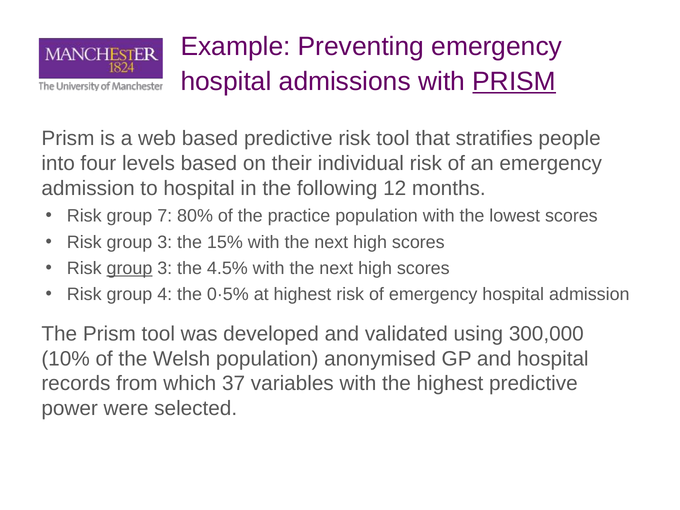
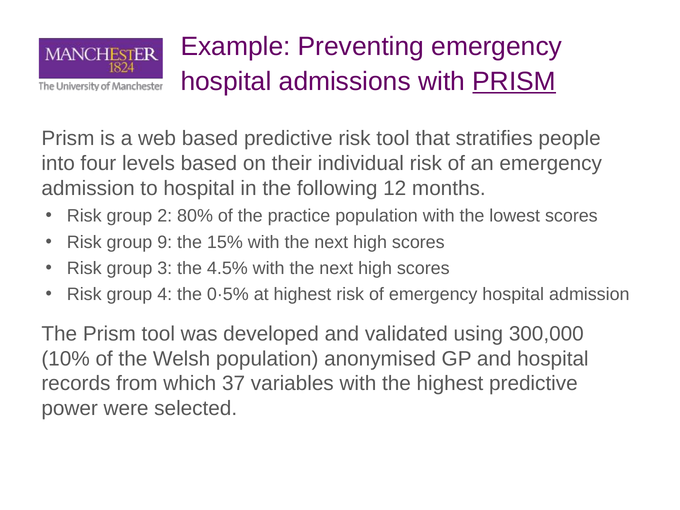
7: 7 -> 2
3 at (165, 242): 3 -> 9
group at (129, 268) underline: present -> none
